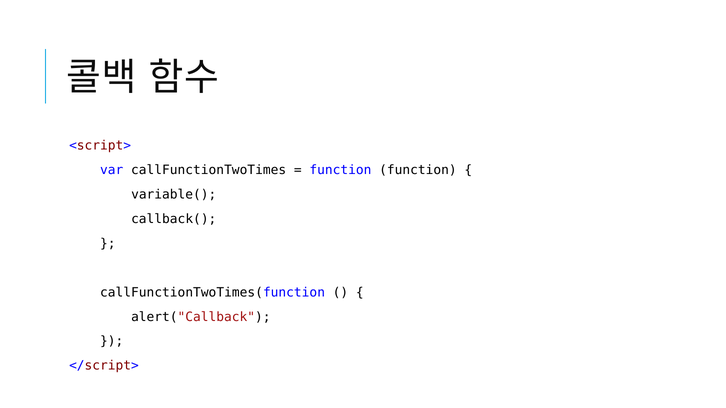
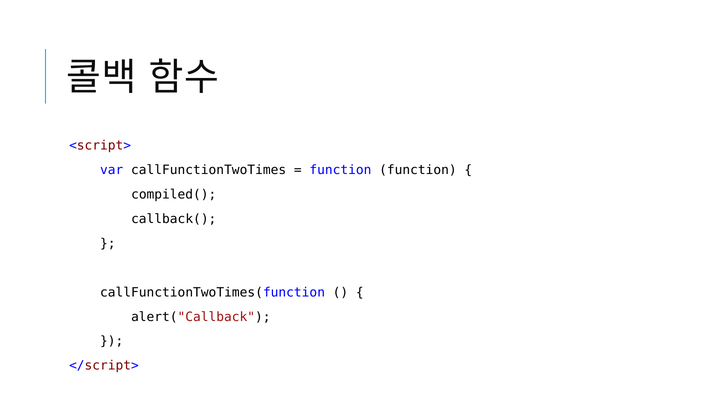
variable(: variable( -> compiled(
